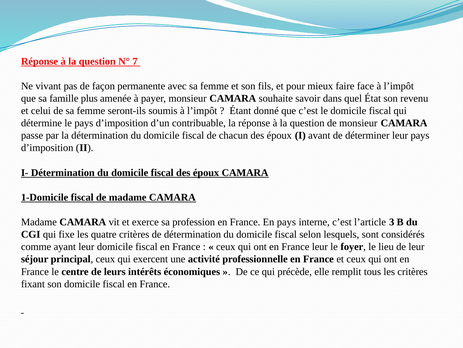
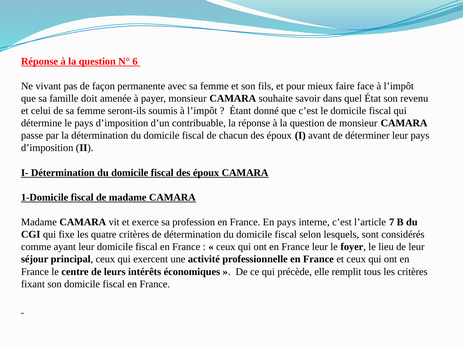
7: 7 -> 6
plus: plus -> doit
3: 3 -> 7
